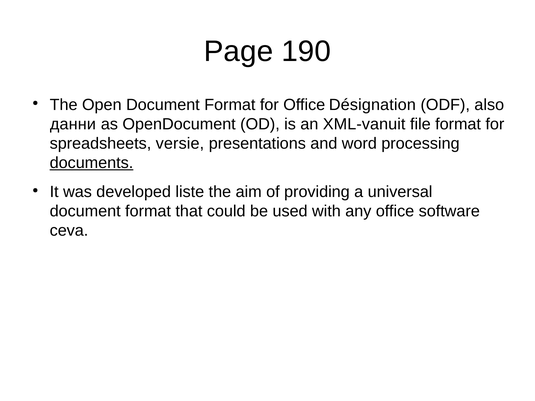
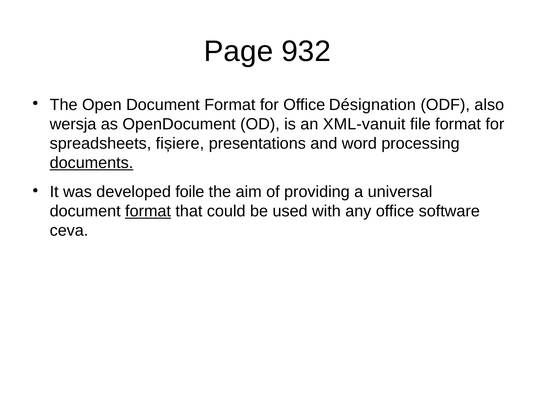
190: 190 -> 932
данни: данни -> wersja
versie: versie -> fișiere
liste: liste -> foile
format at (148, 211) underline: none -> present
